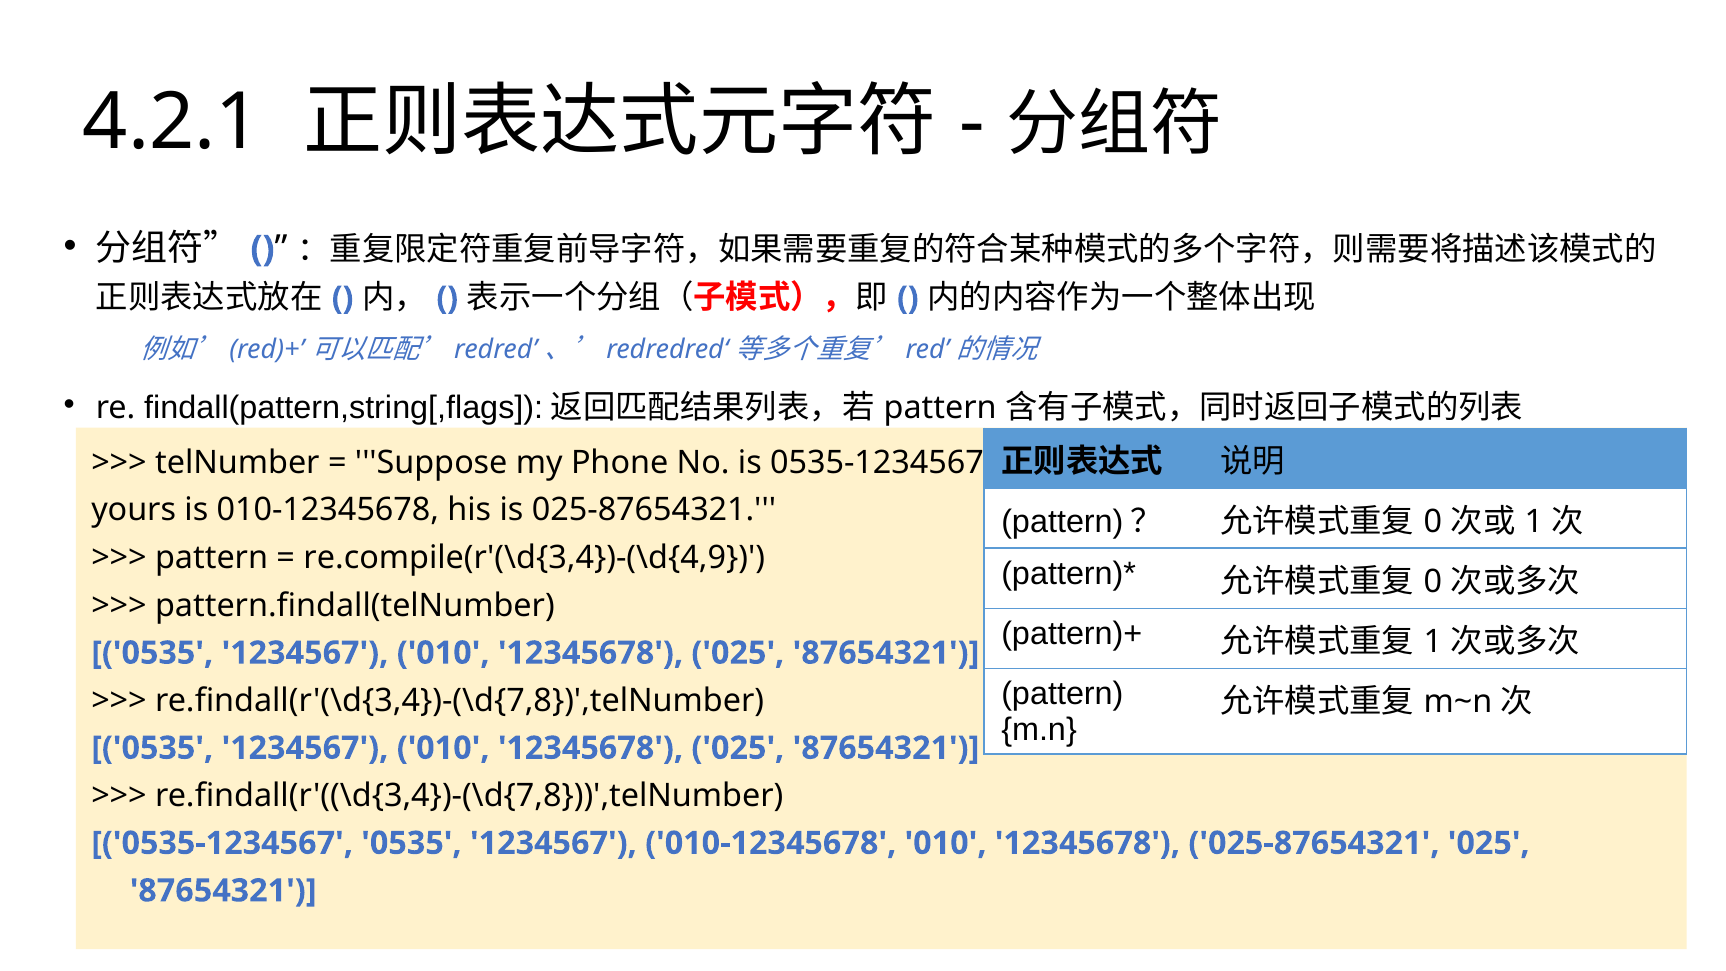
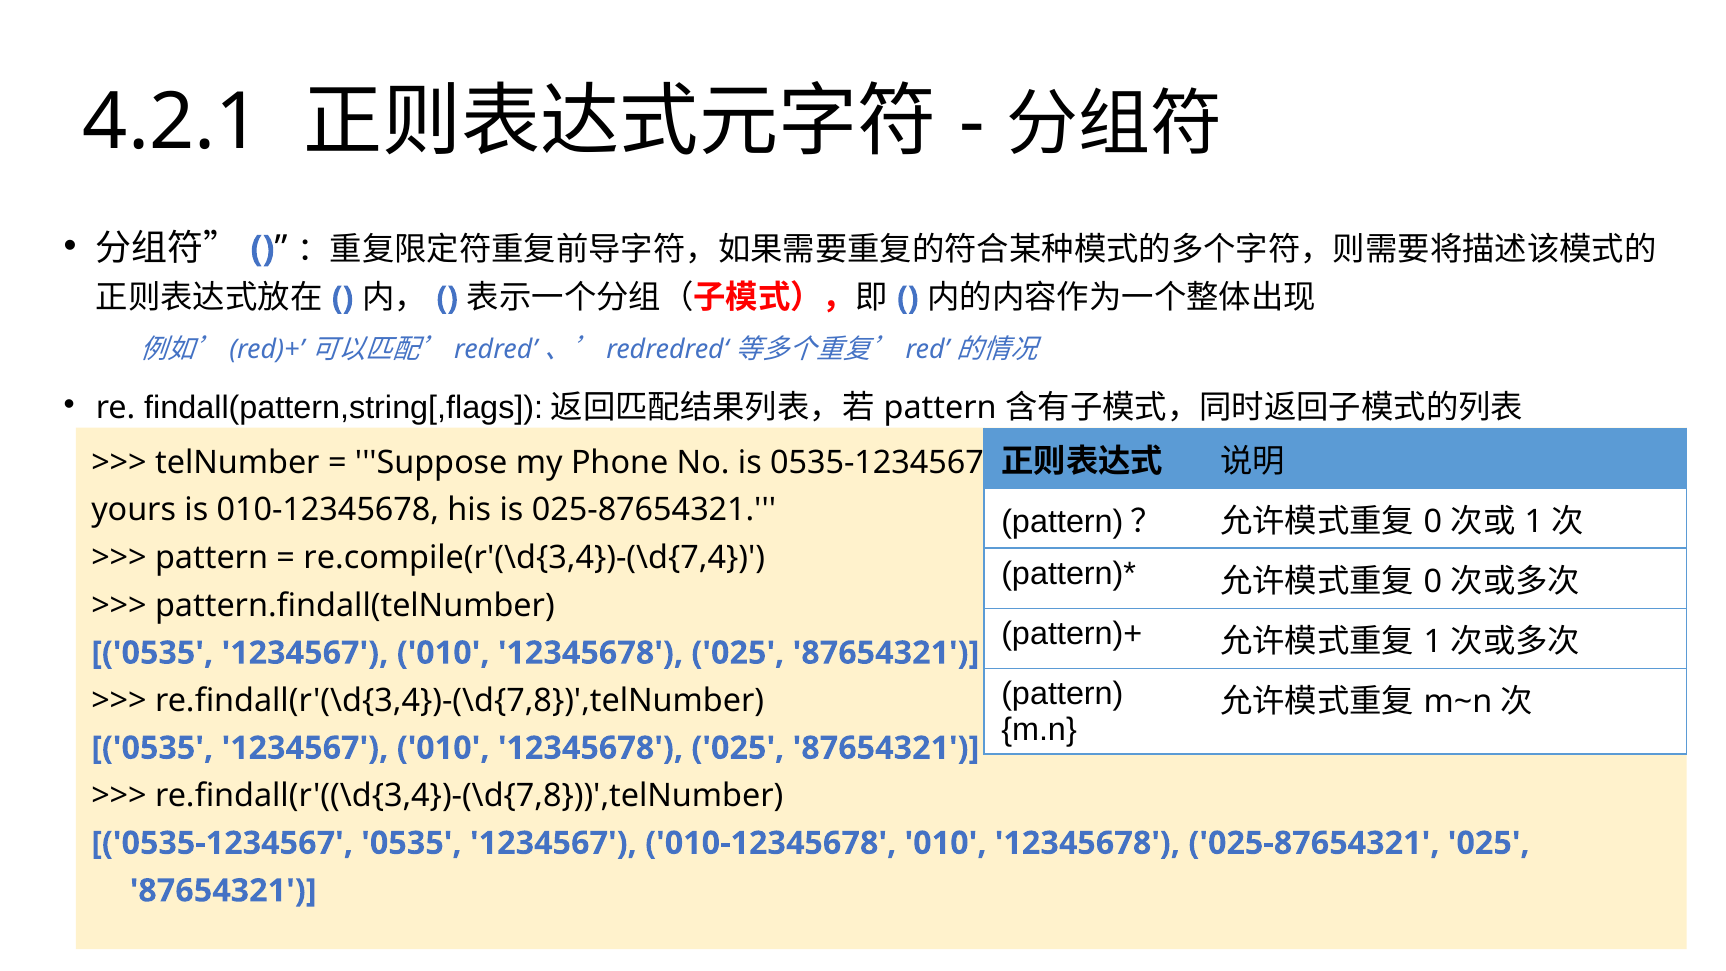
re.compile(r'(\d{3,4})-(\d{4,9: re.compile(r'(\d{3,4})-(\d{4,9 -> re.compile(r'(\d{3,4})-(\d{7,4
